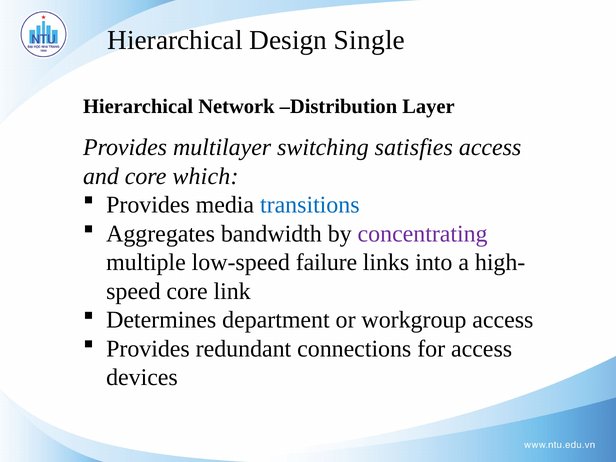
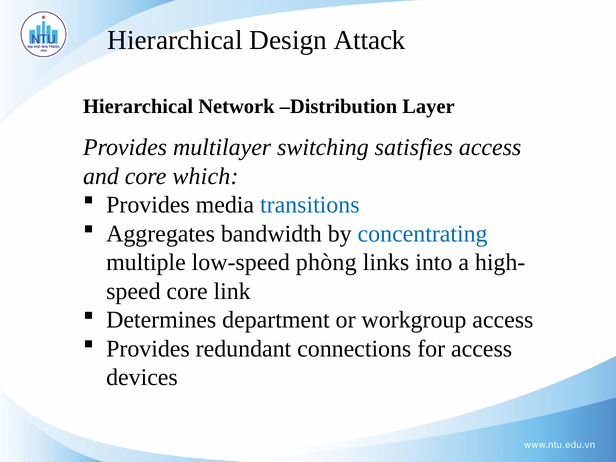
Single: Single -> Attack
concentrating colour: purple -> blue
failure: failure -> phòng
